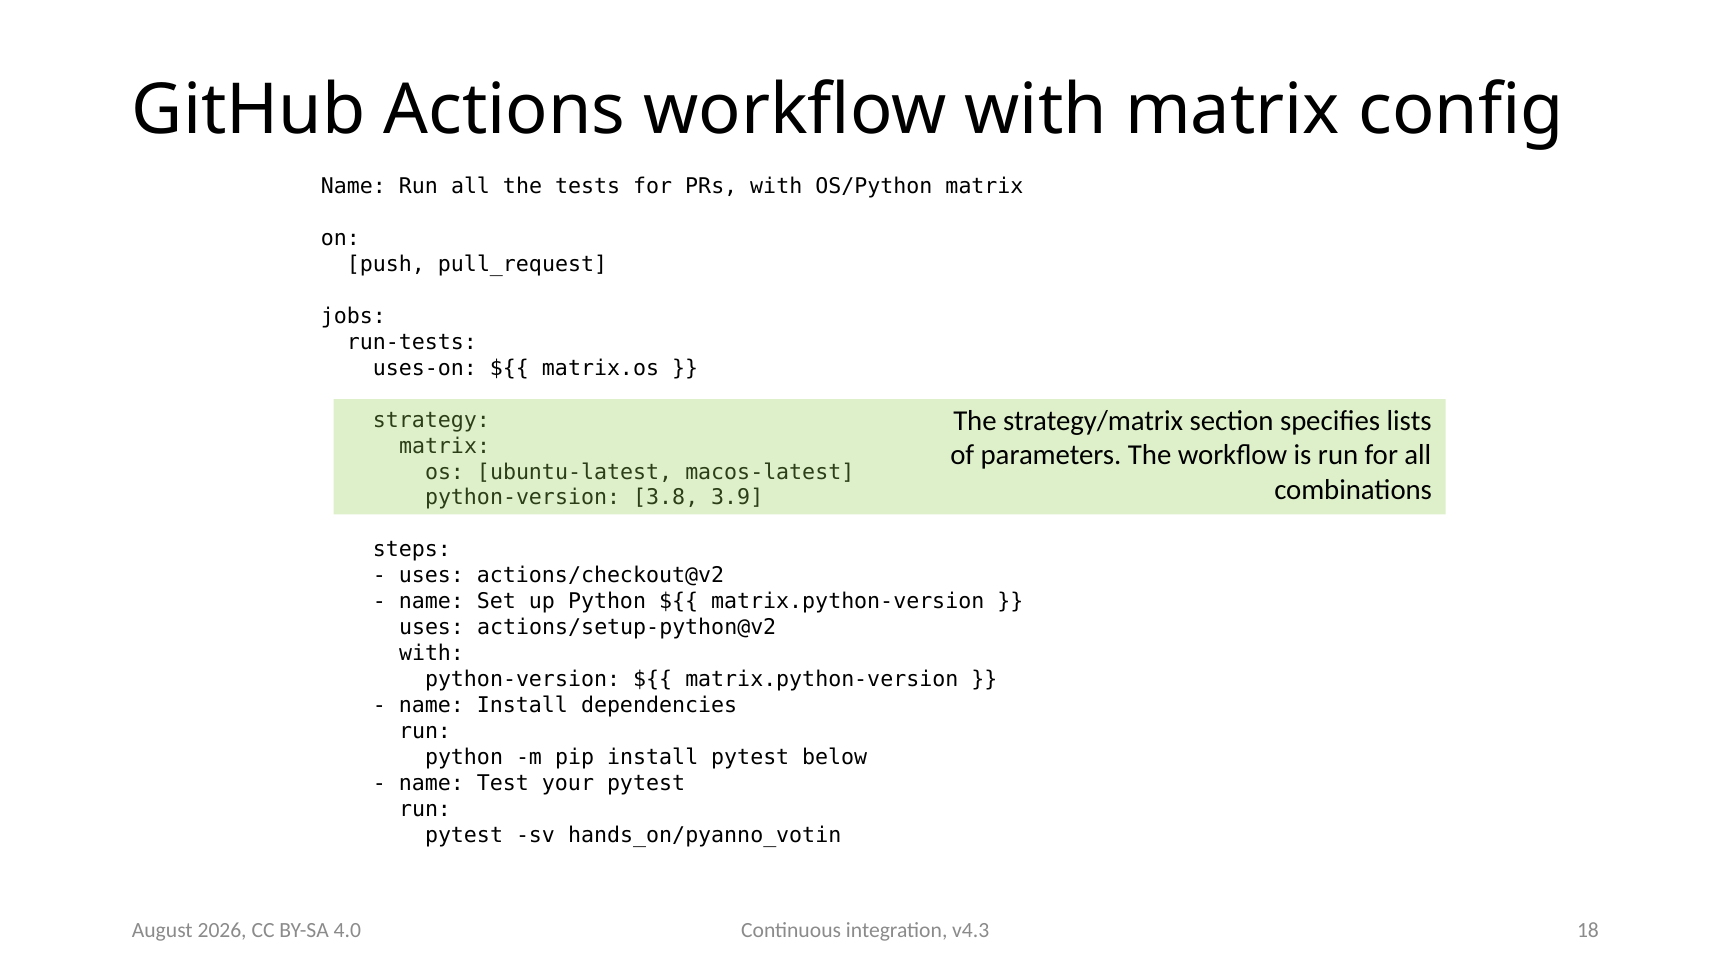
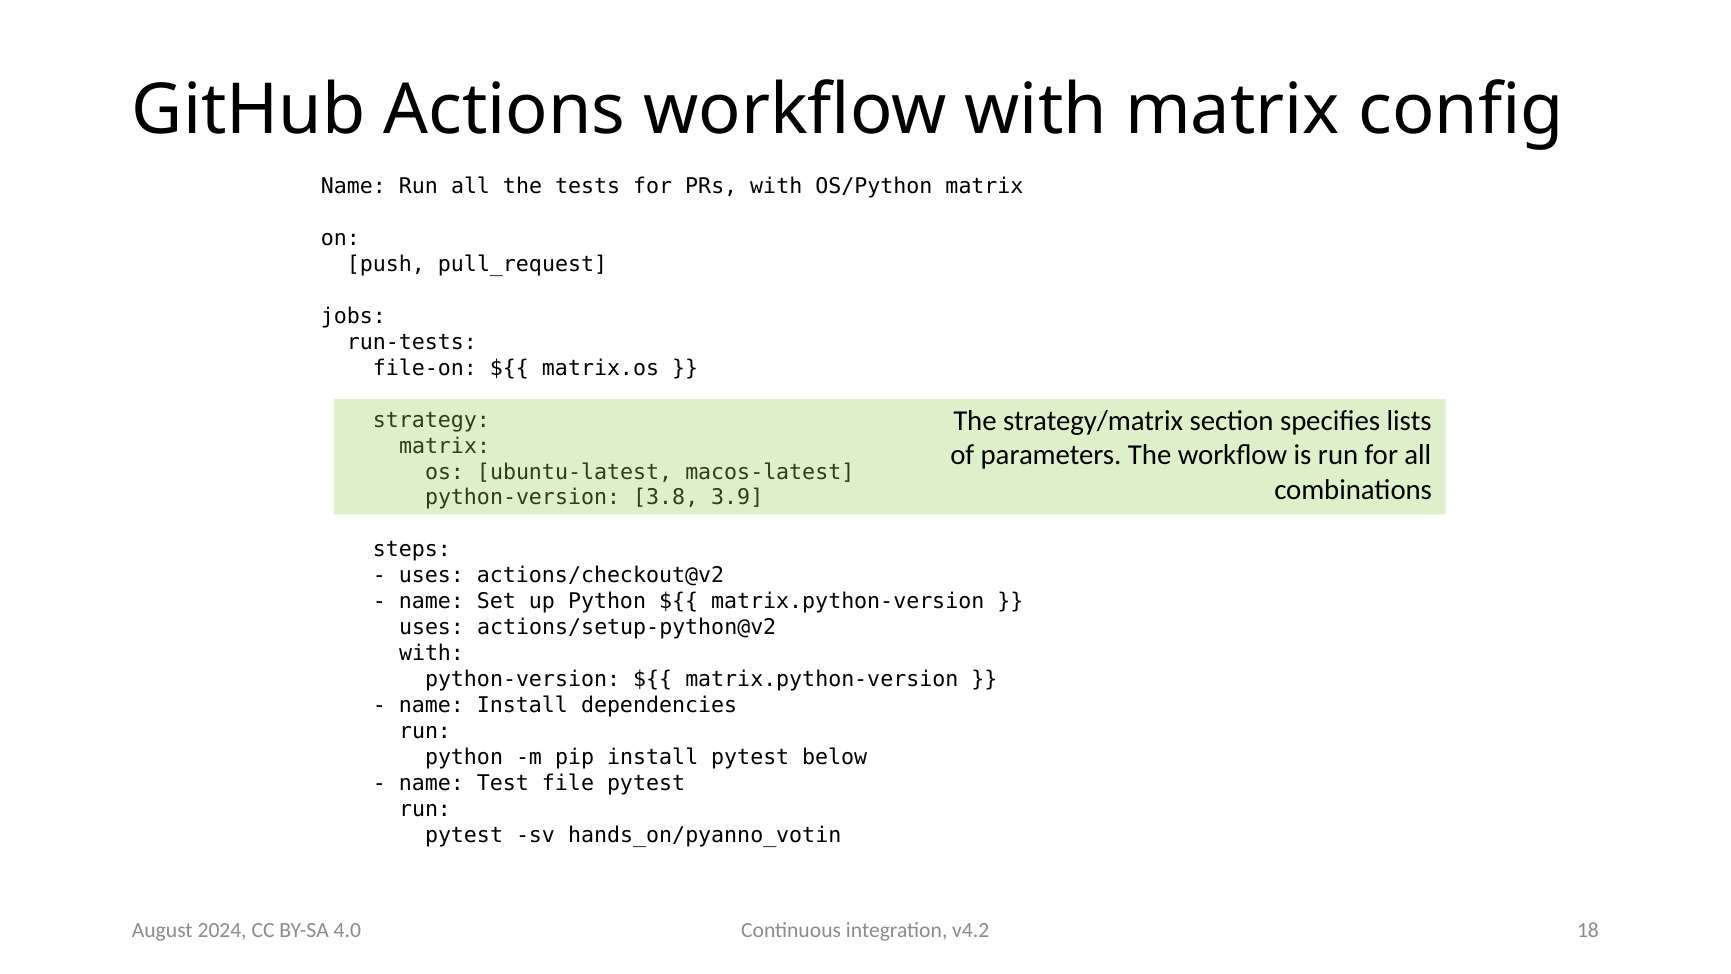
uses-on: uses-on -> file-on
your: your -> file
v4.3: v4.3 -> v4.2
2026: 2026 -> 2024
